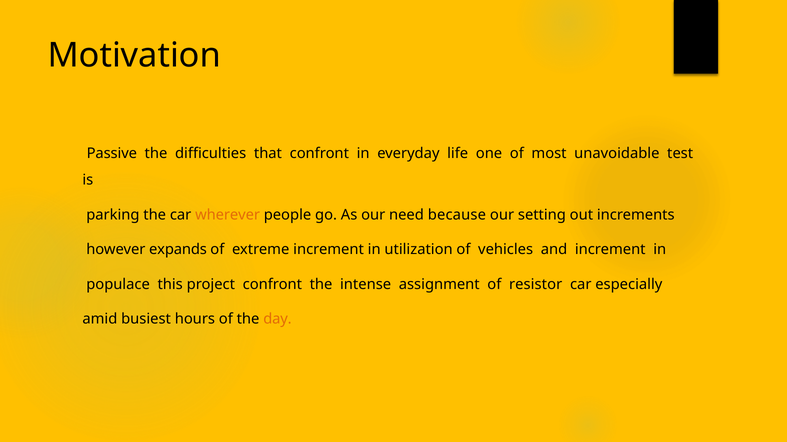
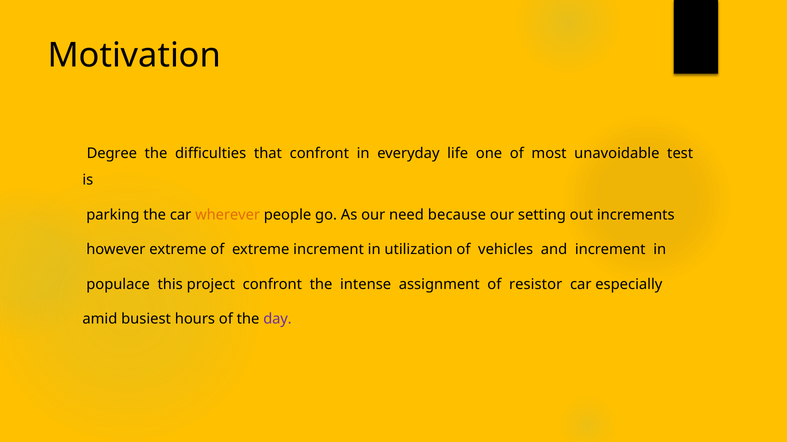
Passive: Passive -> Degree
however expands: expands -> extreme
day colour: orange -> purple
